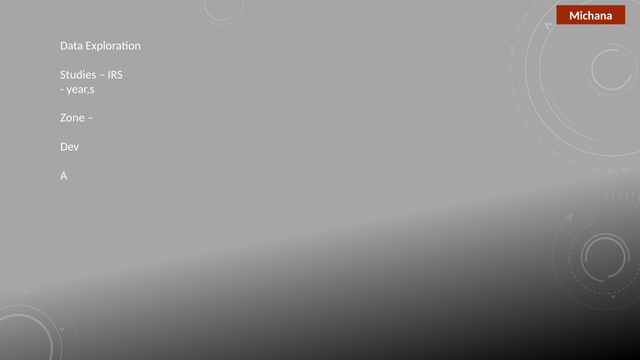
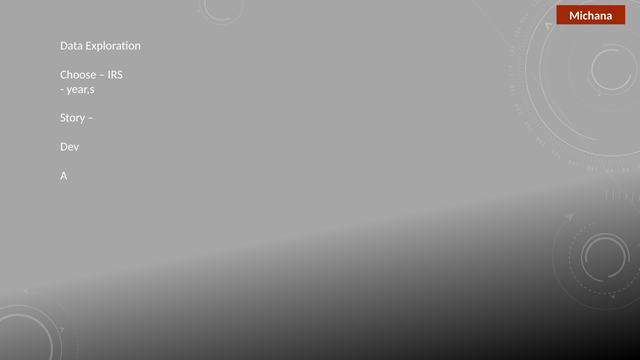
Studies: Studies -> Choose
Zone: Zone -> Story
